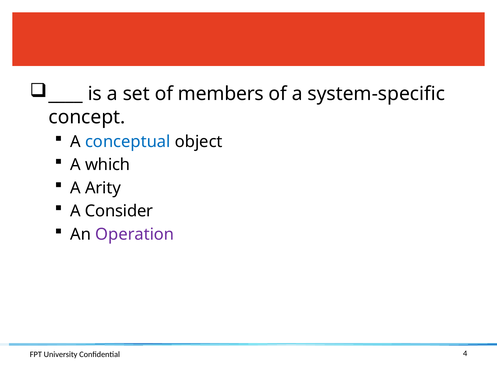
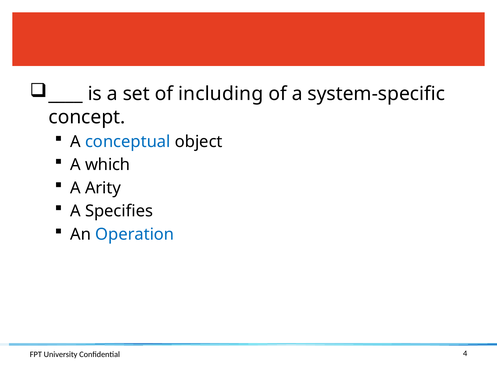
members: members -> including
Consider: Consider -> Specifies
Operation colour: purple -> blue
